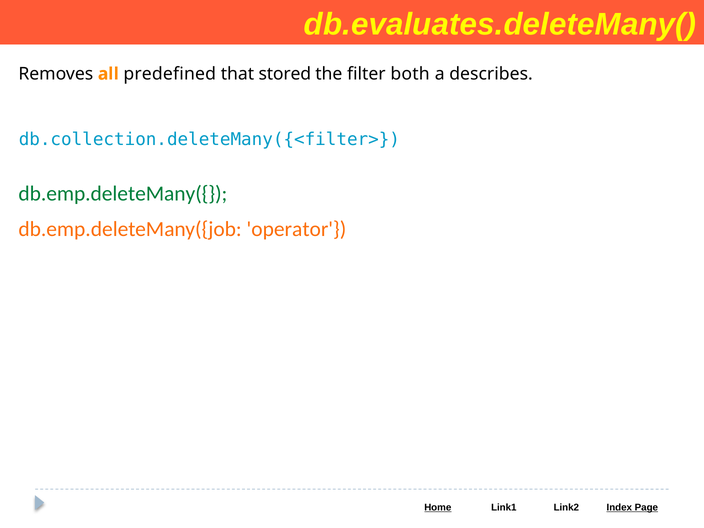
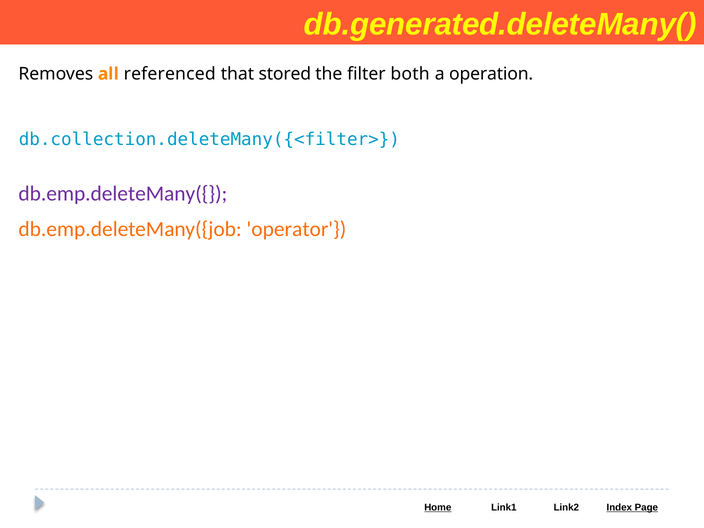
db.evaluates.deleteMany(: db.evaluates.deleteMany( -> db.generated.deleteMany(
predefined: predefined -> referenced
describes: describes -> operation
db.emp.deleteMany({ colour: green -> purple
